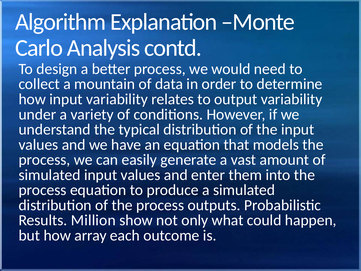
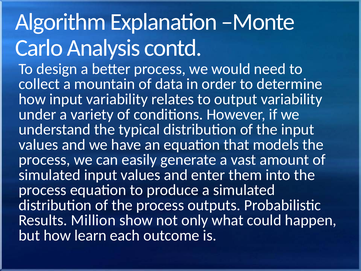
array: array -> learn
